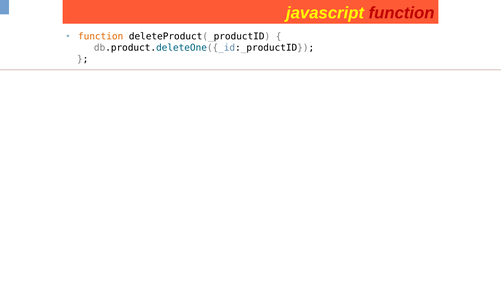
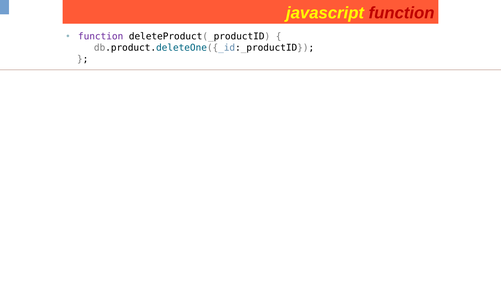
function at (101, 37) colour: orange -> purple
